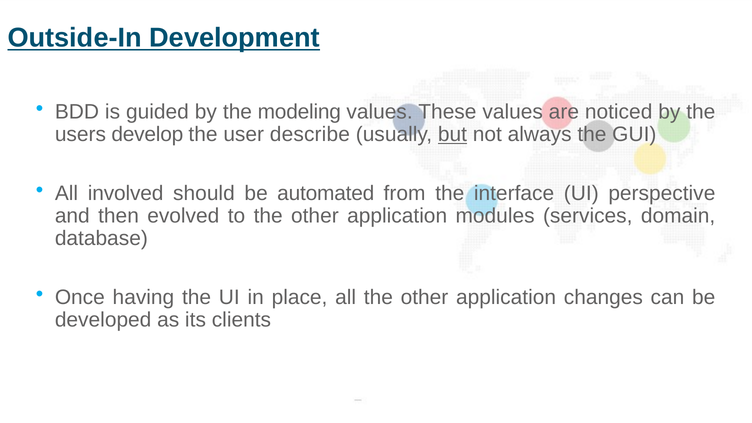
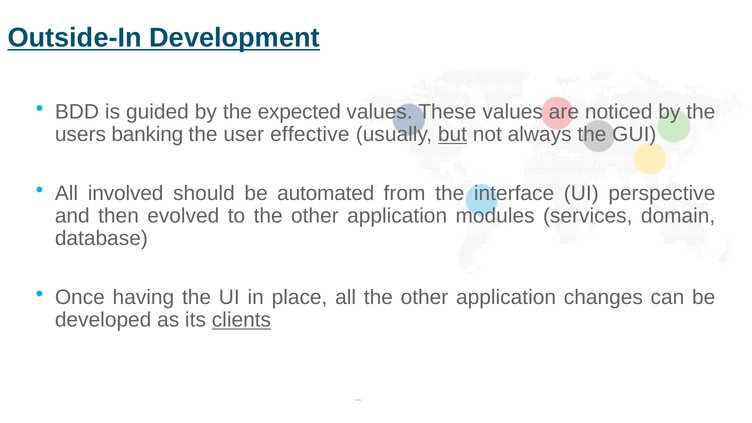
modeling: modeling -> expected
develop: develop -> banking
describe: describe -> effective
clients underline: none -> present
